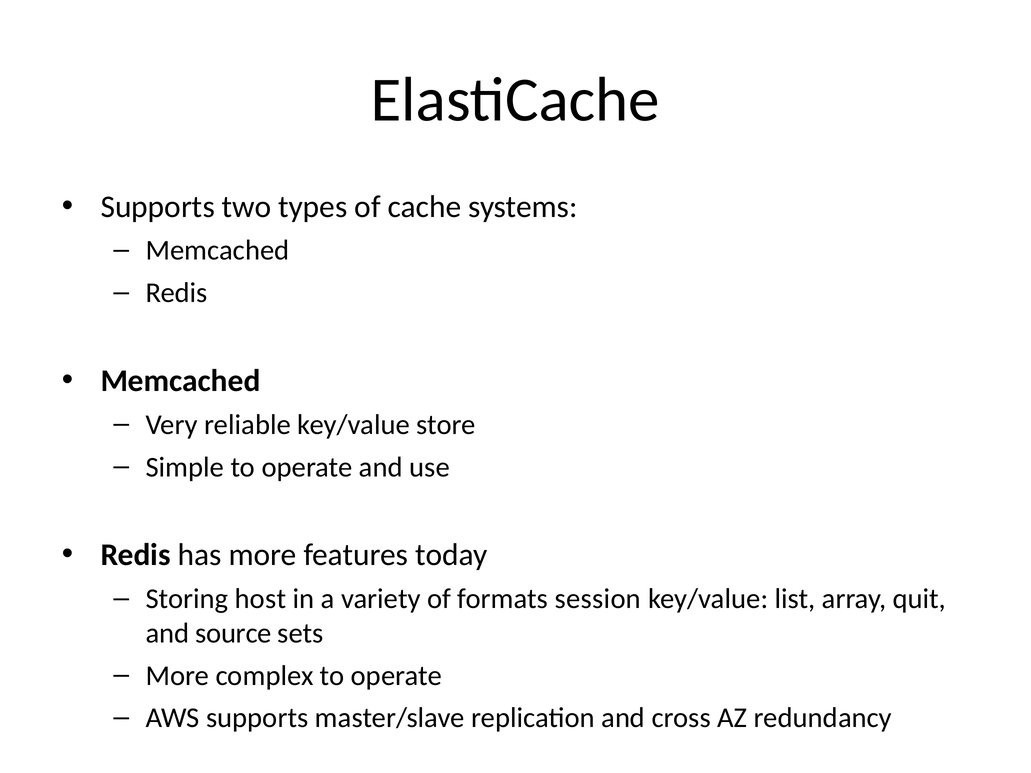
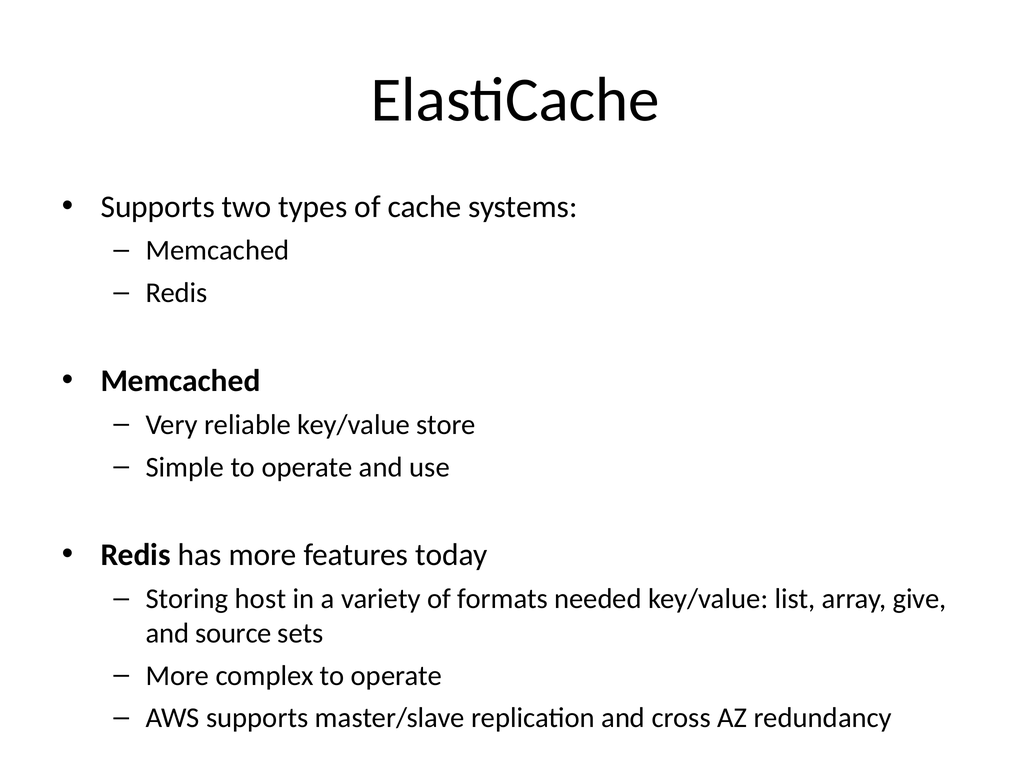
session: session -> needed
quit: quit -> give
